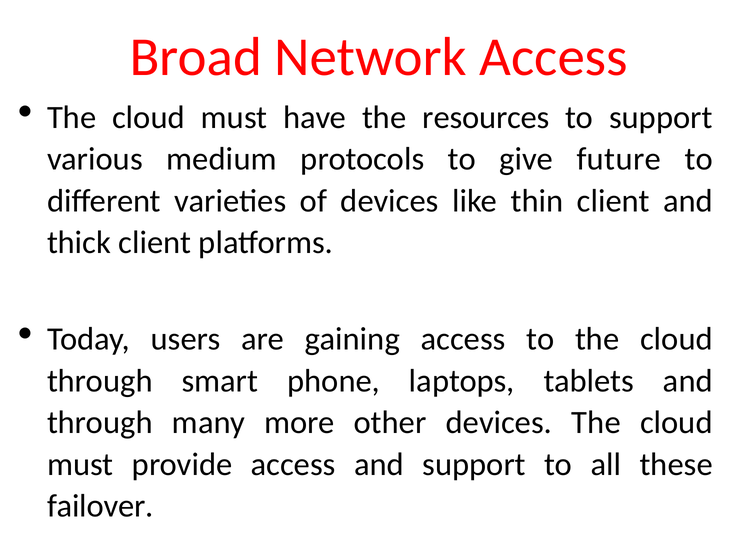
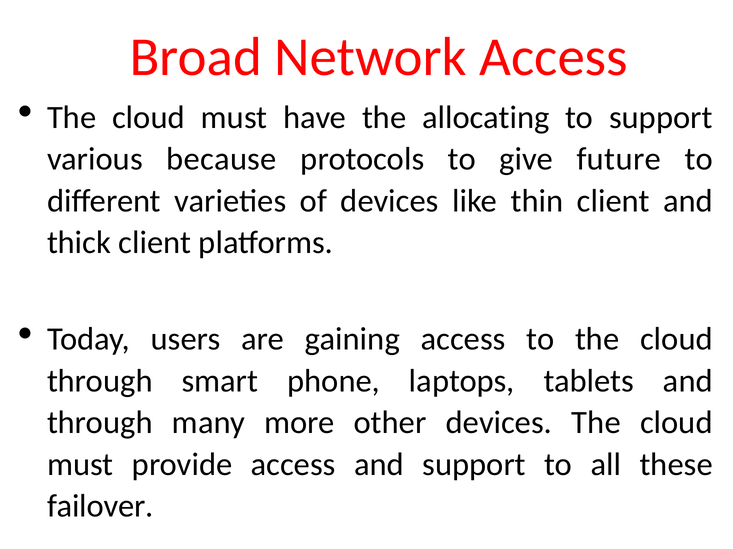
resources: resources -> allocating
medium: medium -> because
